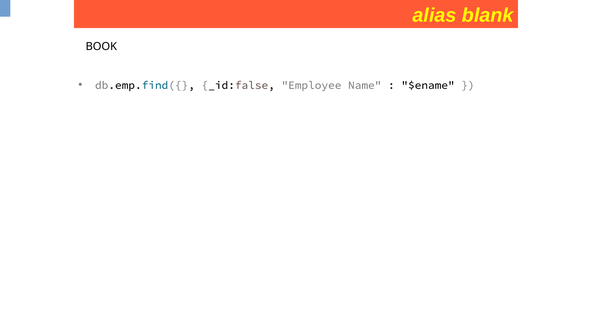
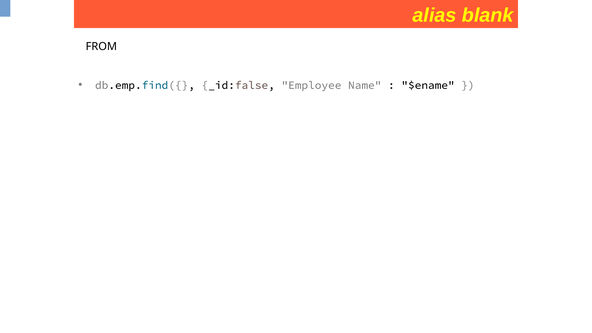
BOOK: BOOK -> FROM
